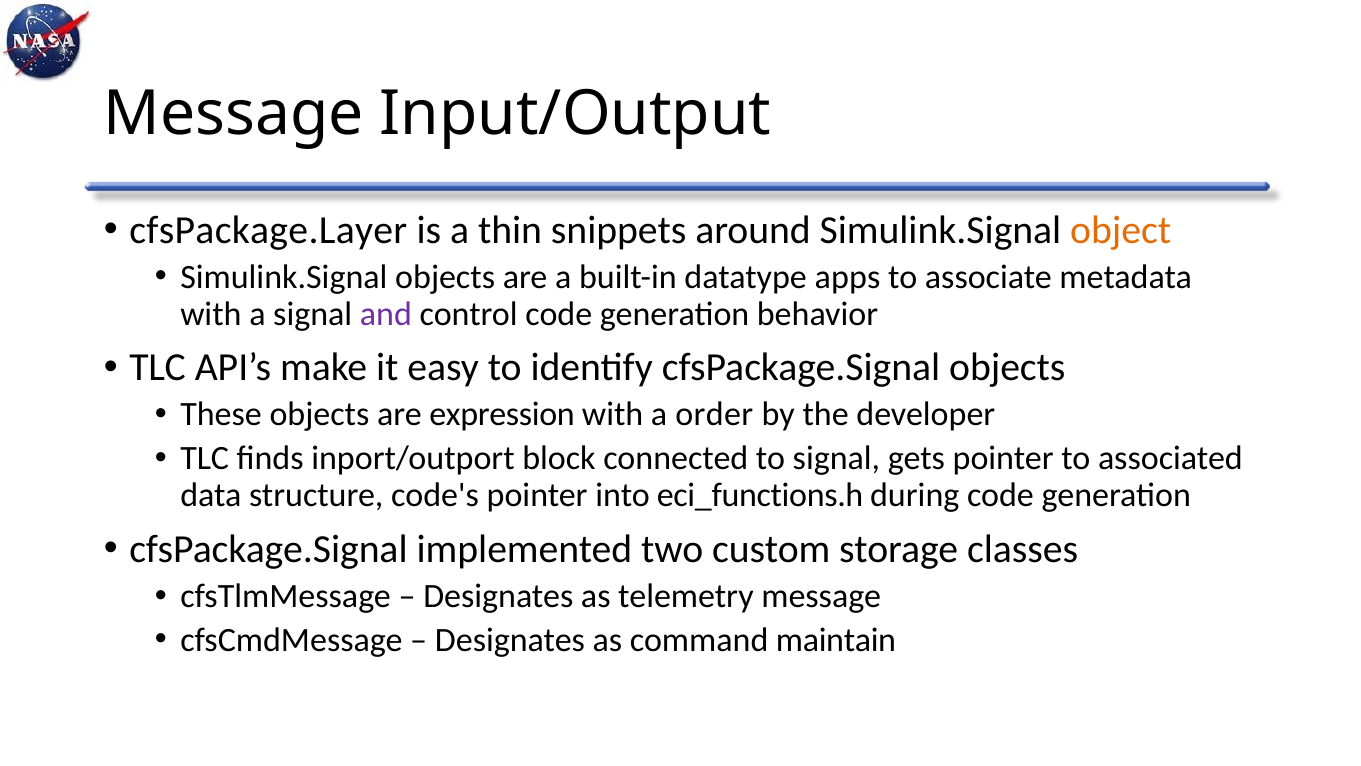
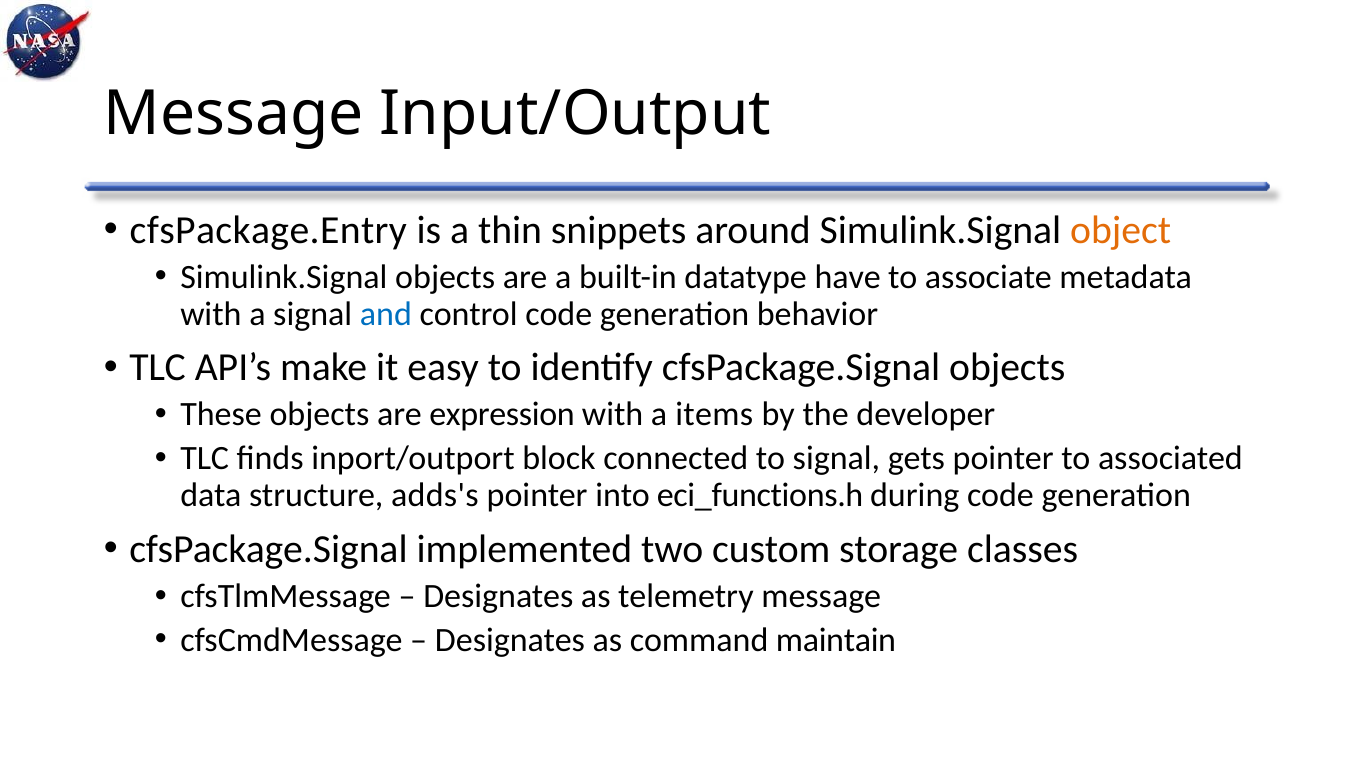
cfsPackage.Layer: cfsPackage.Layer -> cfsPackage.Entry
apps: apps -> have
and colour: purple -> blue
order: order -> items
code's: code's -> adds's
